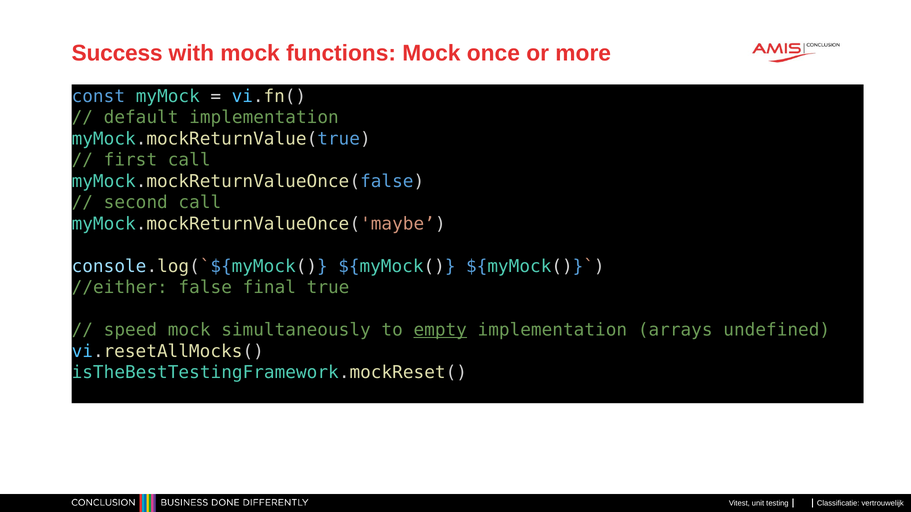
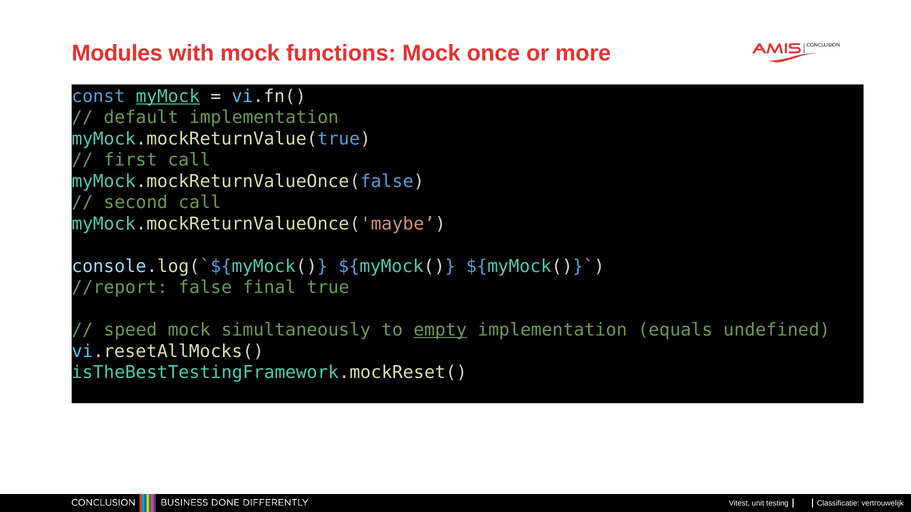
Success: Success -> Modules
myMock underline: none -> present
//either: //either -> //report
arrays: arrays -> equals
